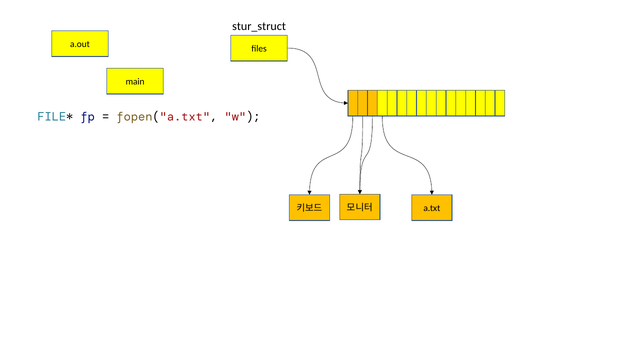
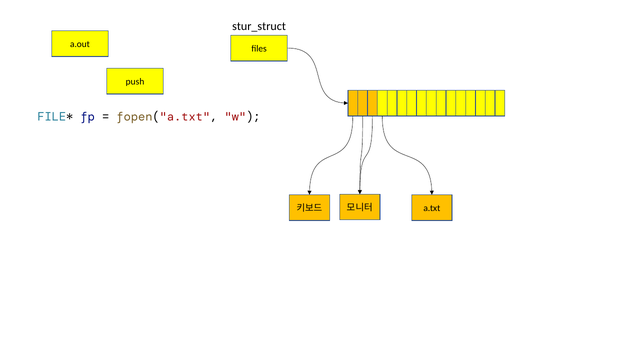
main: main -> push
